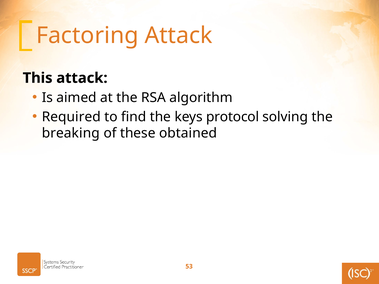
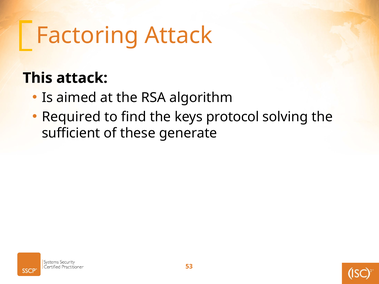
breaking: breaking -> sufficient
obtained: obtained -> generate
